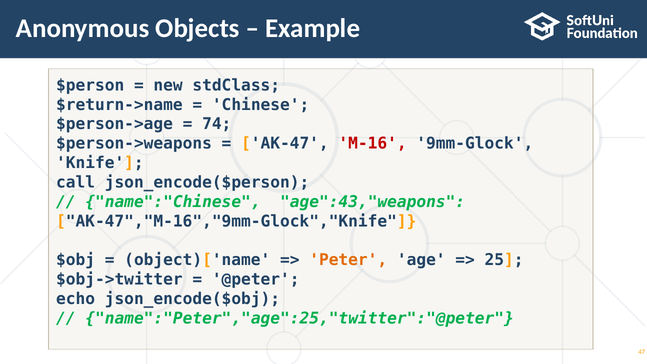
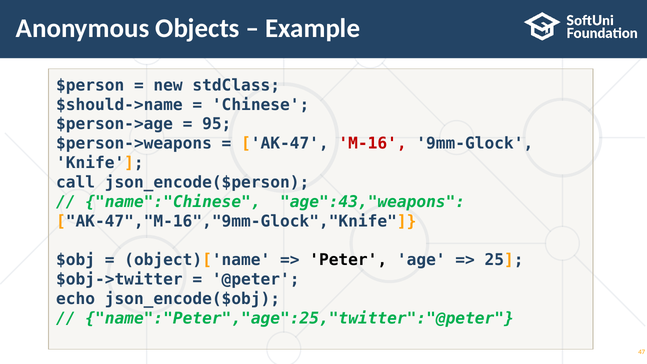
$return->name: $return->name -> $should->name
74: 74 -> 95
Peter colour: orange -> black
